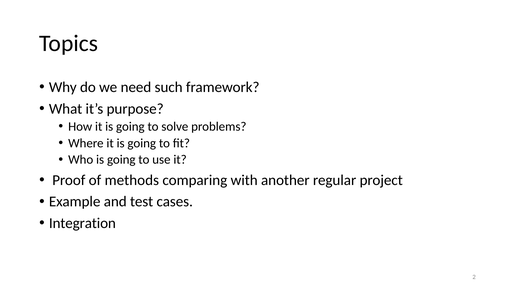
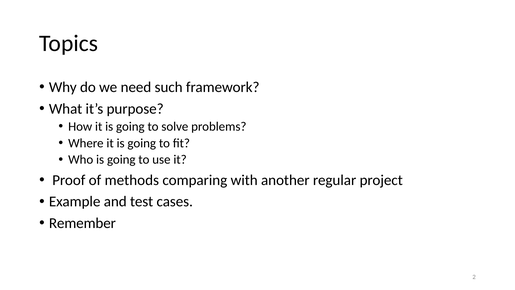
Integration: Integration -> Remember
